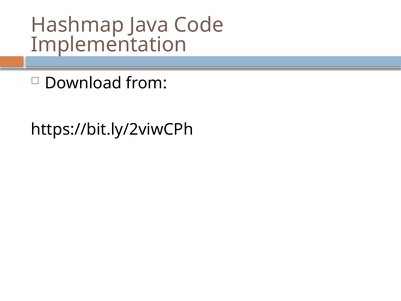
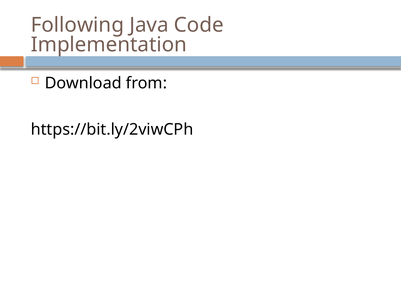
Hashmap: Hashmap -> Following
